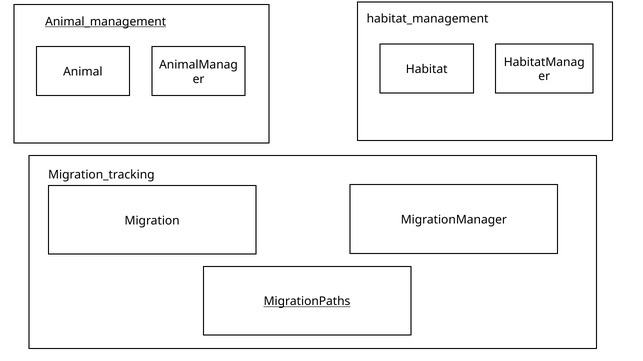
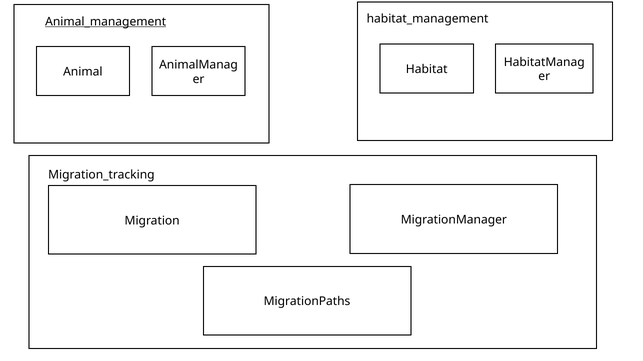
MigrationPaths underline: present -> none
